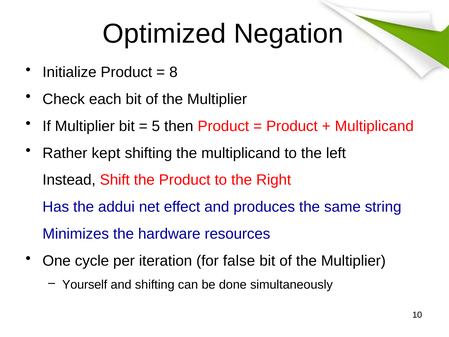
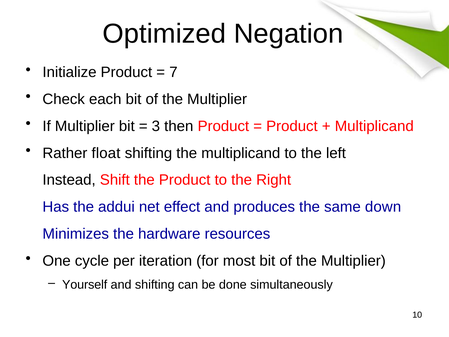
8: 8 -> 7
5: 5 -> 3
kept: kept -> float
string: string -> down
false: false -> most
